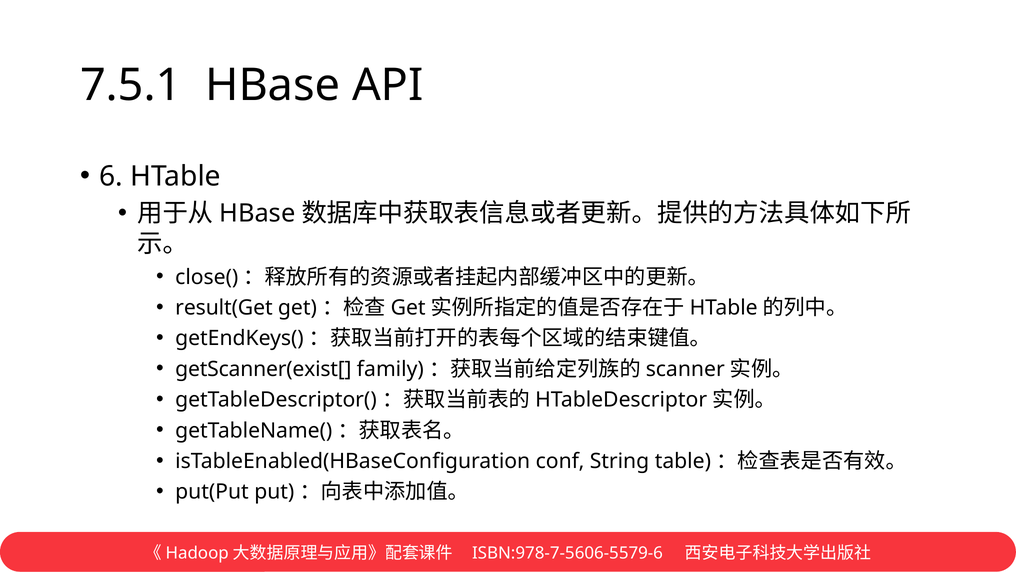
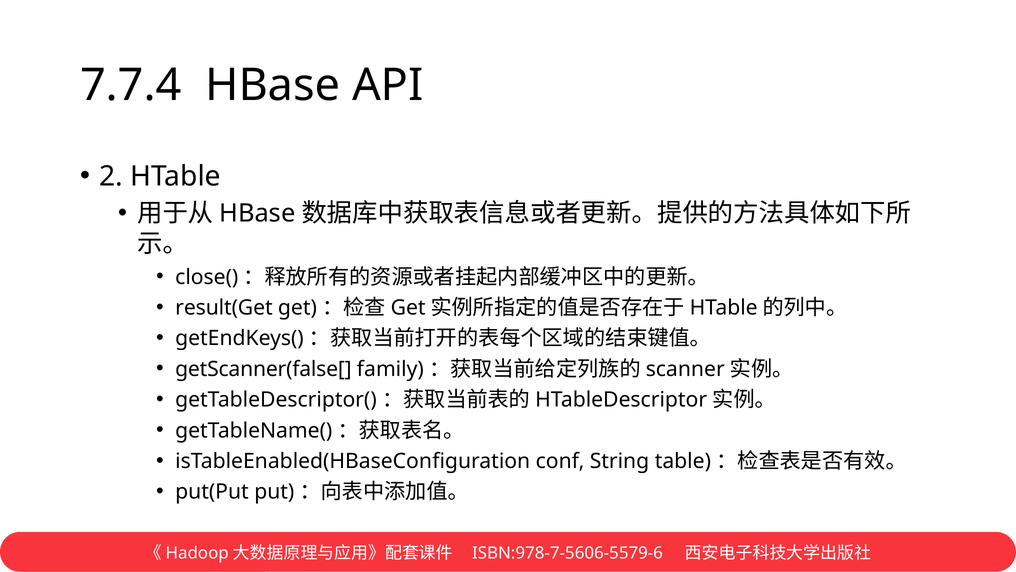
7.5.1: 7.5.1 -> 7.7.4
6: 6 -> 2
getScanner(exist[: getScanner(exist[ -> getScanner(false[
